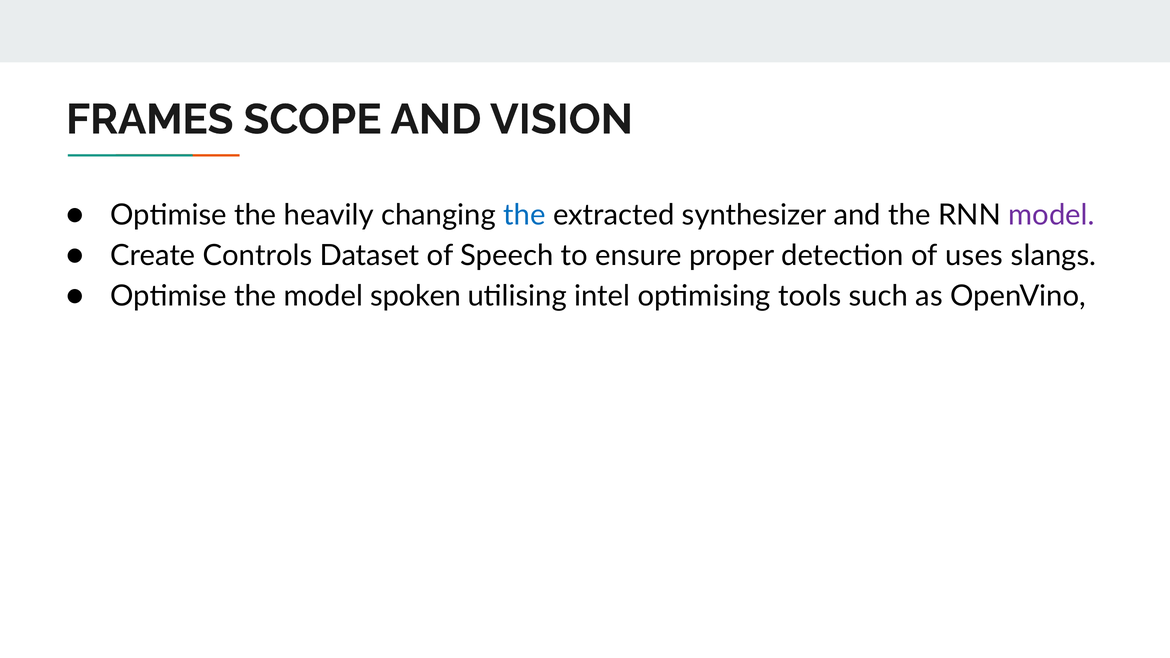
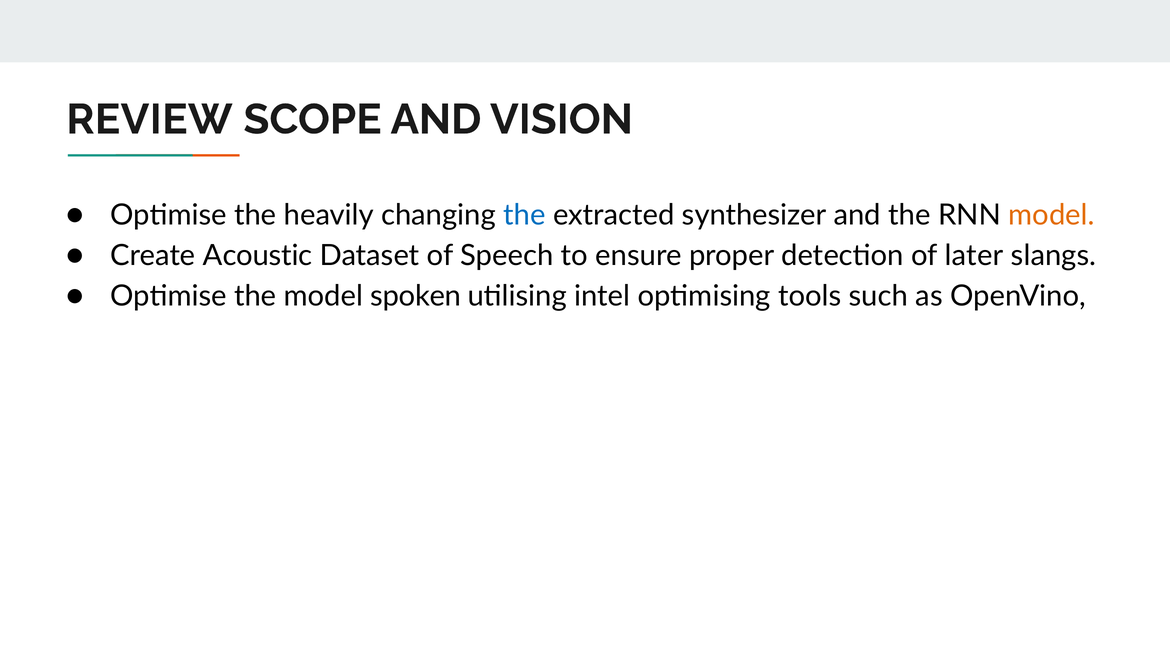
FRAMES: FRAMES -> REVIEW
model at (1052, 215) colour: purple -> orange
Controls: Controls -> Acoustic
uses: uses -> later
